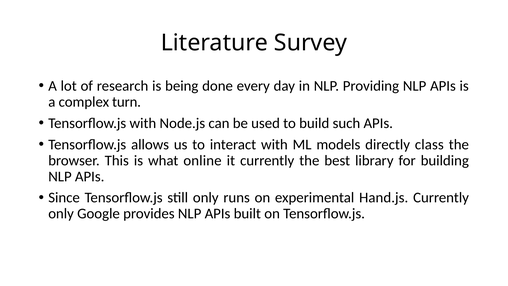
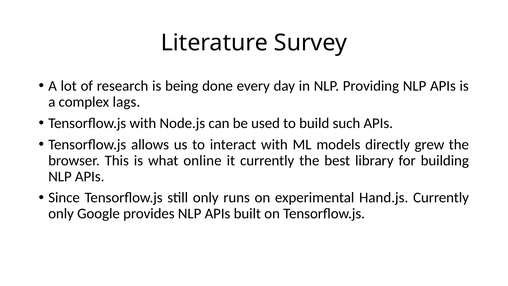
turn: turn -> lags
class: class -> grew
